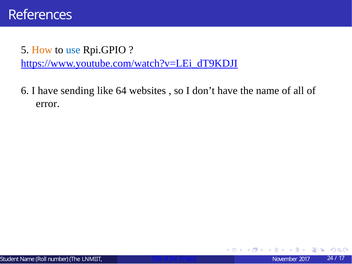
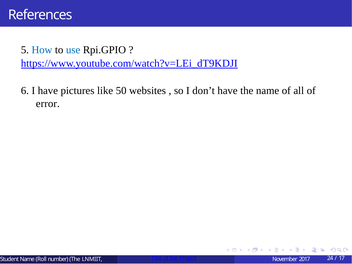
How colour: orange -> blue
sending: sending -> pictures
64: 64 -> 50
